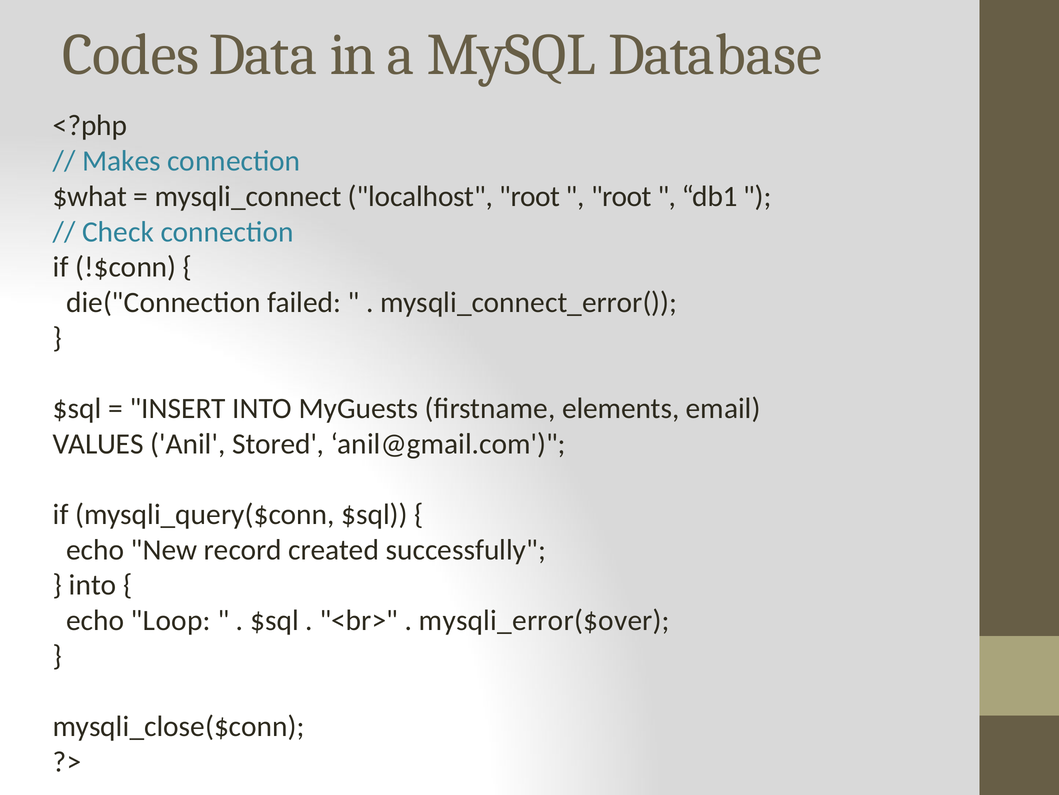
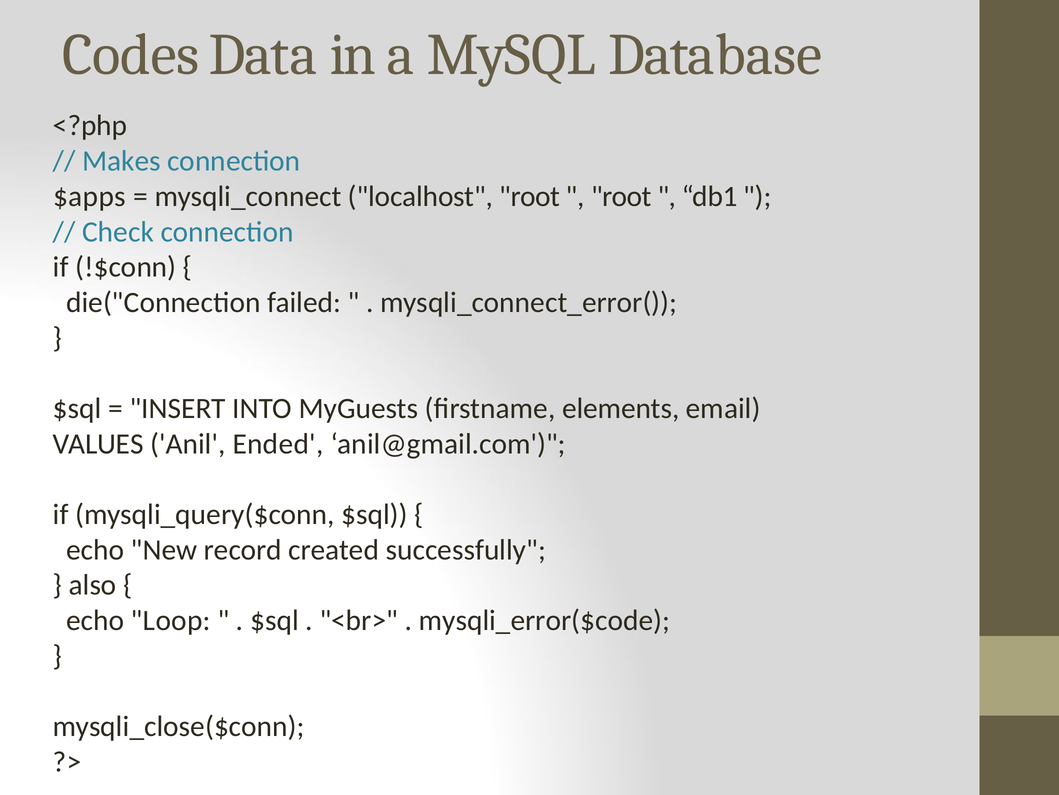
$what: $what -> $apps
Stored: Stored -> Ended
into at (93, 585): into -> also
mysqli_error($over: mysqli_error($over -> mysqli_error($code
